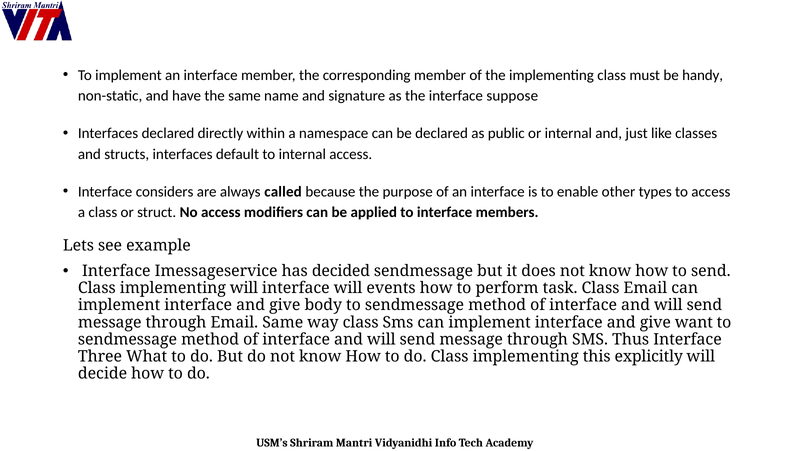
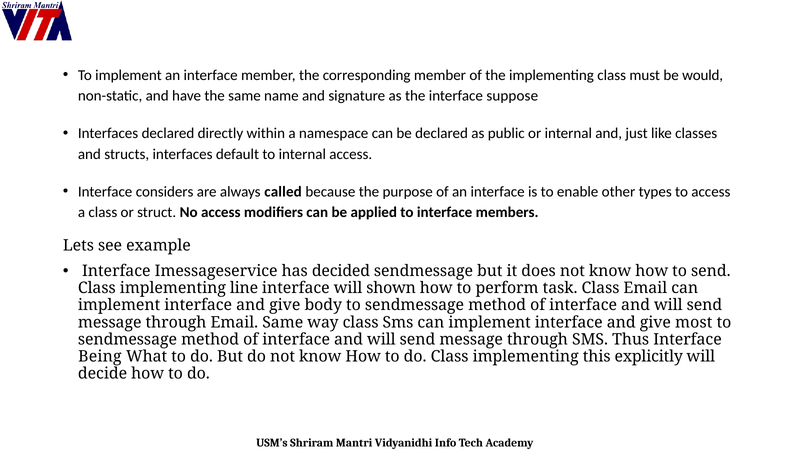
handy: handy -> would
implementing will: will -> line
events: events -> shown
want: want -> most
Three: Three -> Being
